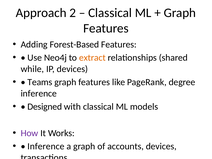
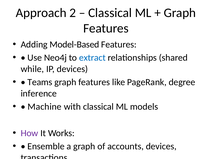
Forest-Based: Forest-Based -> Model-Based
extract at (92, 58) colour: orange -> blue
Designed: Designed -> Machine
Inference at (46, 146): Inference -> Ensemble
